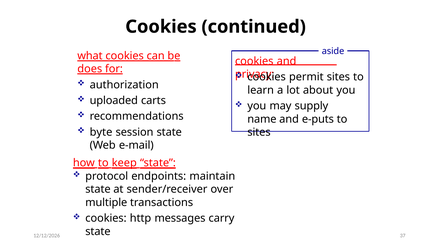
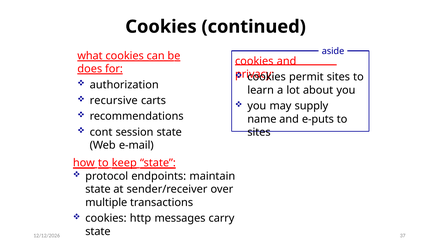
uploaded: uploaded -> recursive
byte: byte -> cont
